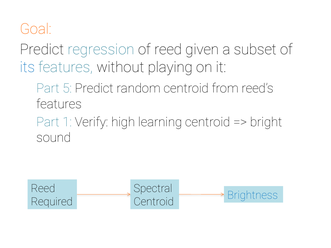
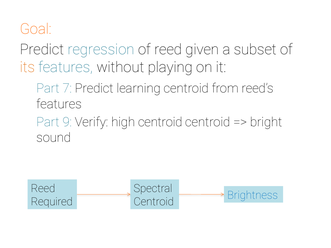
its colour: blue -> orange
5: 5 -> 7
random: random -> learning
1: 1 -> 9
high learning: learning -> centroid
